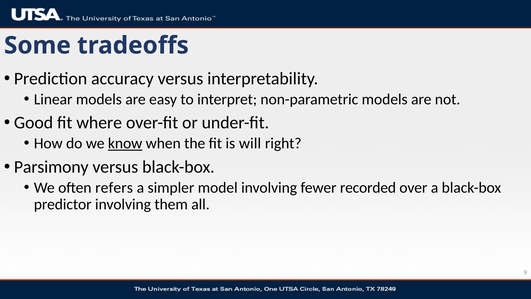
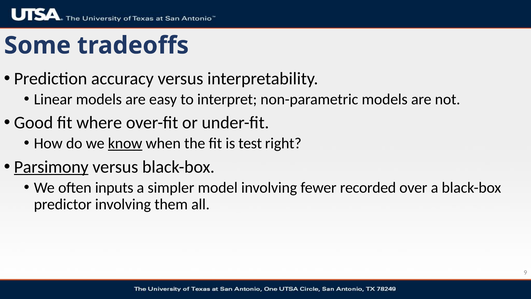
will: will -> test
Parsimony underline: none -> present
refers: refers -> inputs
